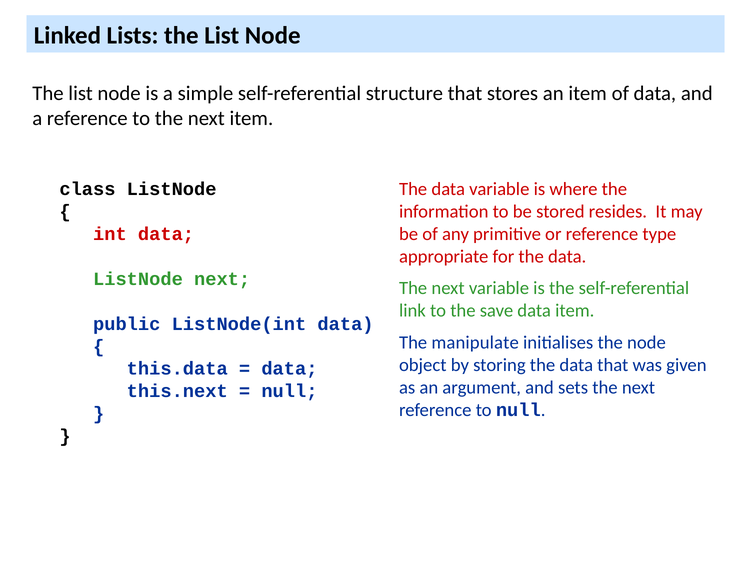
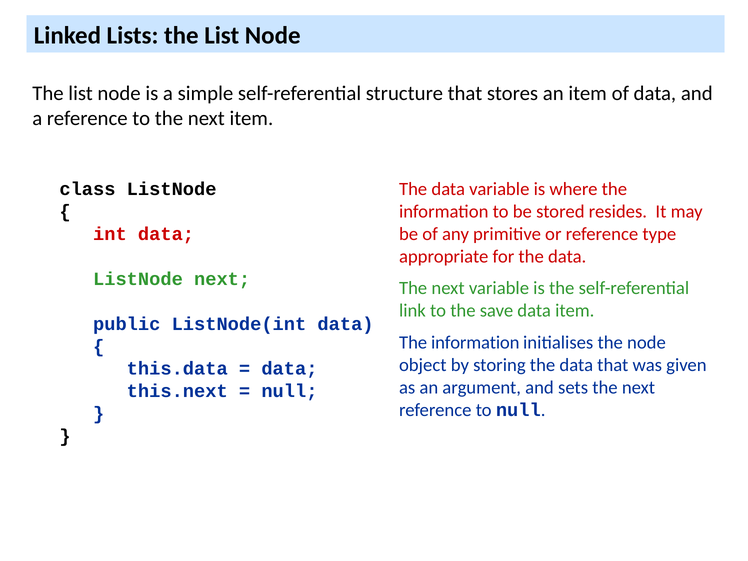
manipulate at (475, 343): manipulate -> information
